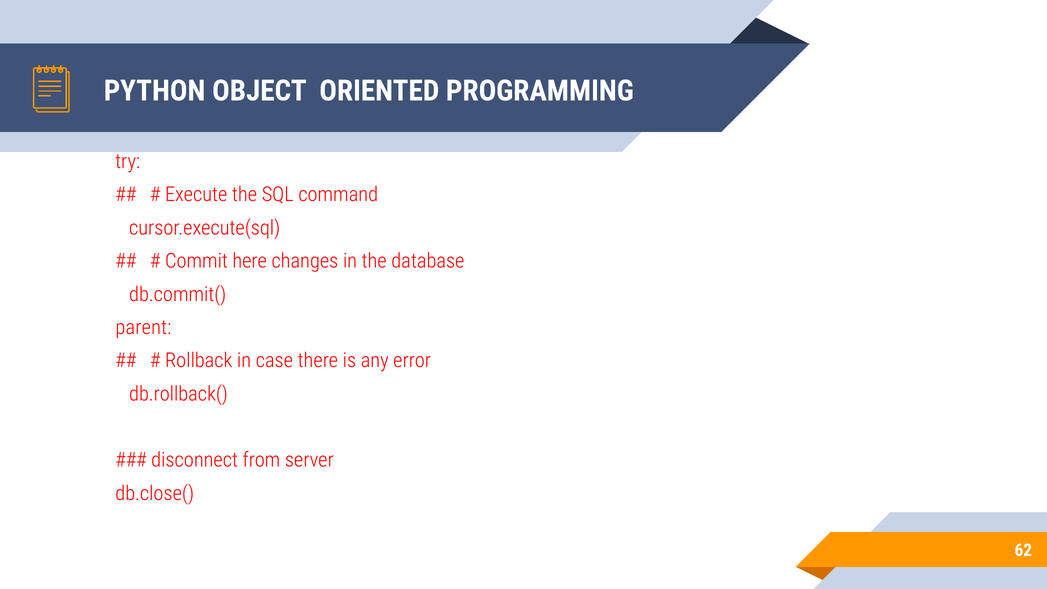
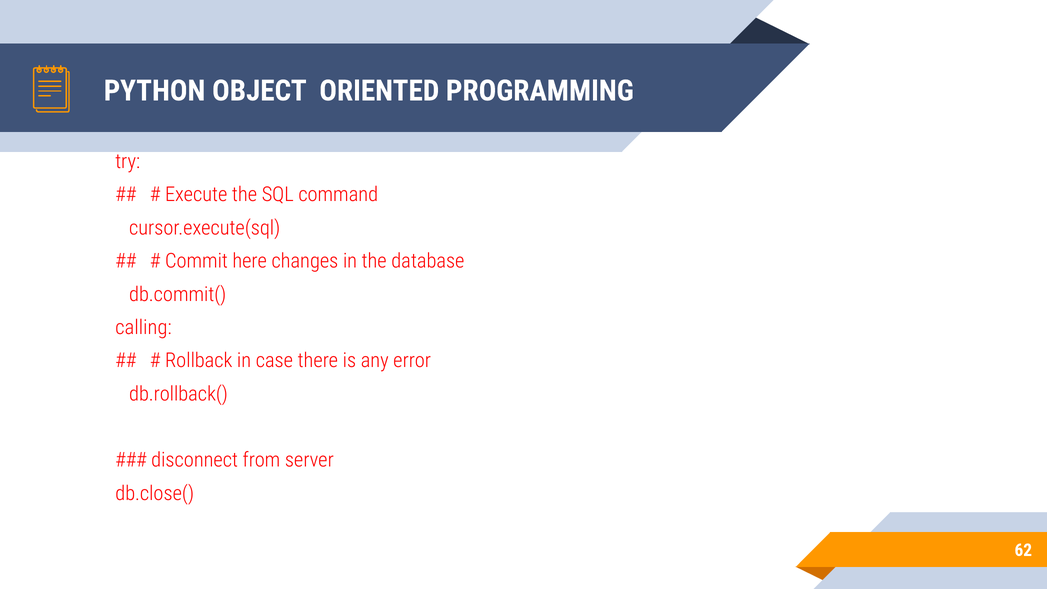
parent: parent -> calling
